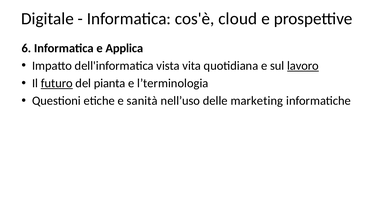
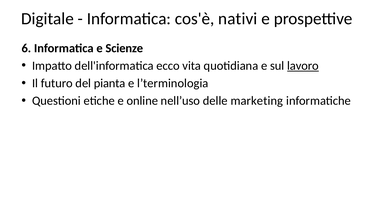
cloud: cloud -> nativi
Applica: Applica -> Scienze
vista: vista -> ecco
futuro underline: present -> none
sanità: sanità -> online
